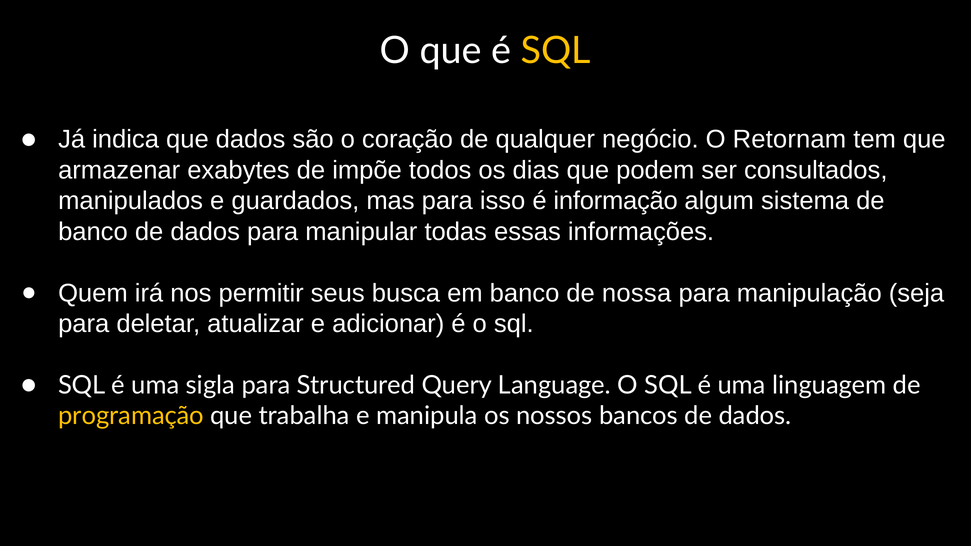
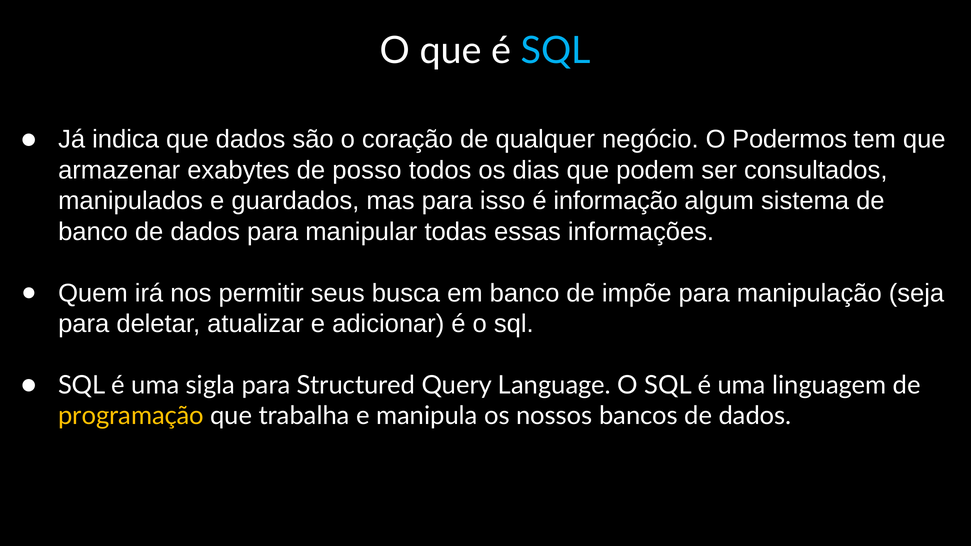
SQL at (556, 51) colour: yellow -> light blue
Retornam: Retornam -> Podermos
impõe: impõe -> posso
nossa: nossa -> impõe
